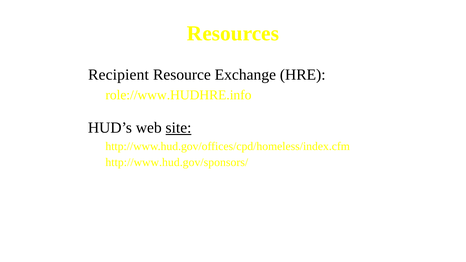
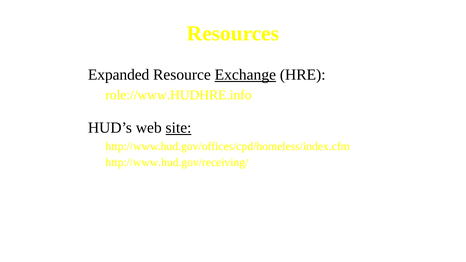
Recipient: Recipient -> Expanded
Exchange underline: none -> present
http://www.hud.gov/sponsors/: http://www.hud.gov/sponsors/ -> http://www.hud.gov/receiving/
